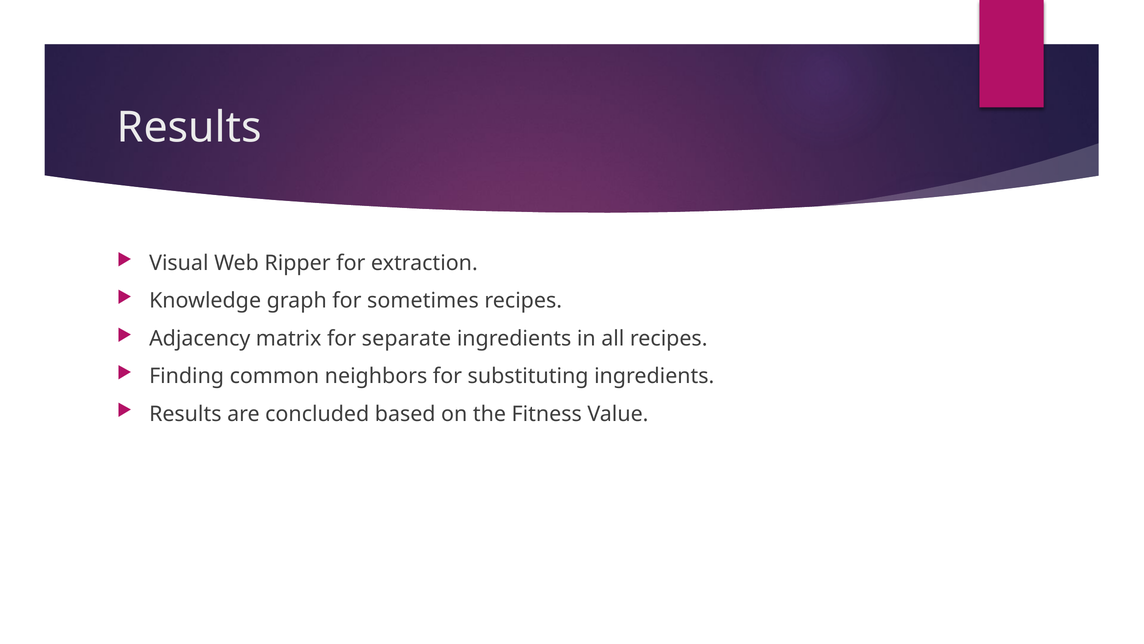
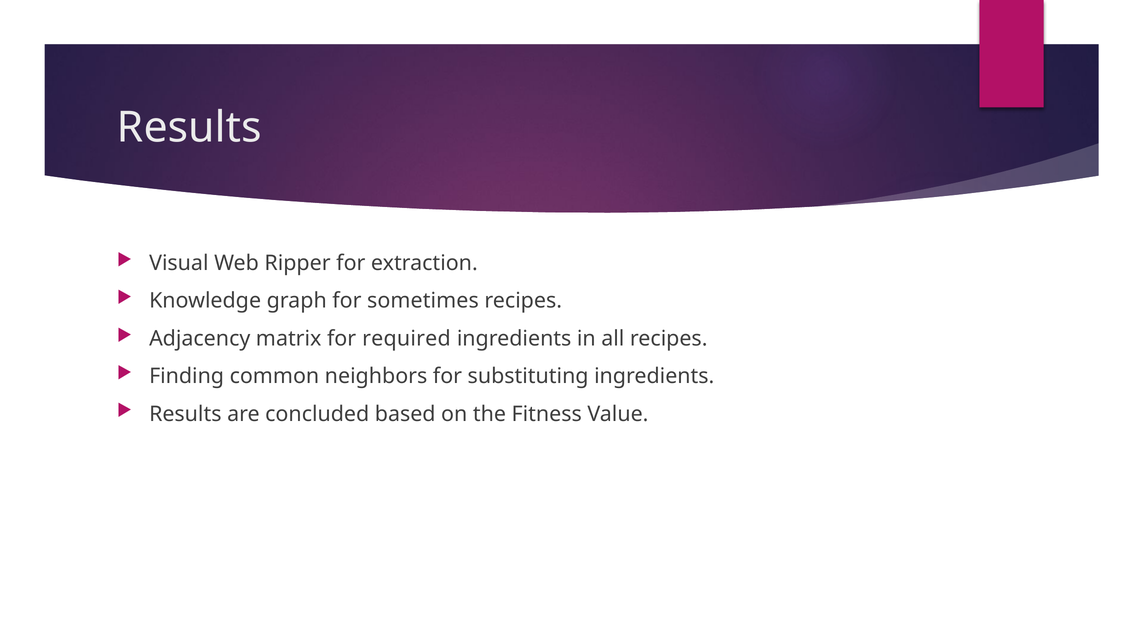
separate: separate -> required
